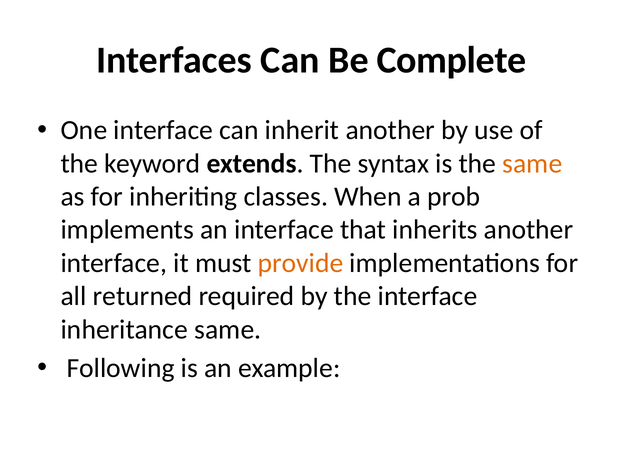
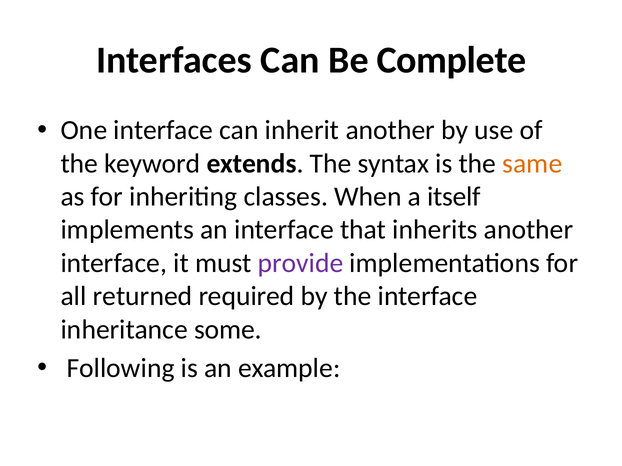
prob: prob -> itself
provide colour: orange -> purple
inheritance same: same -> some
